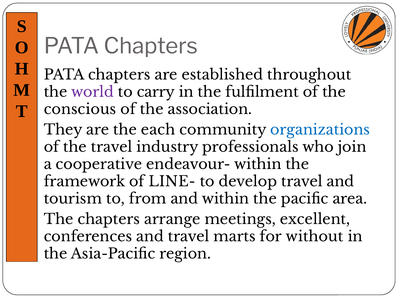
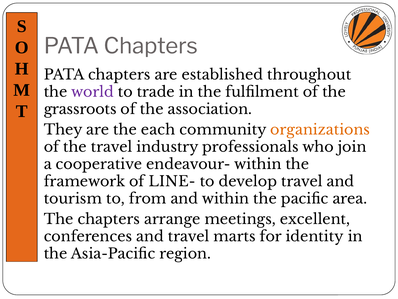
carry: carry -> trade
conscious: conscious -> grassroots
organizations colour: blue -> orange
without: without -> identity
